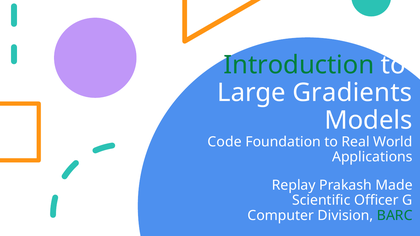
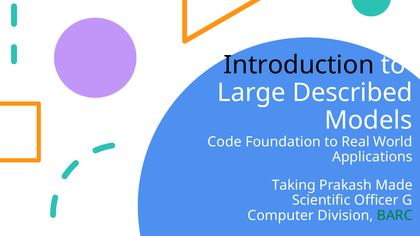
Introduction colour: green -> black
Gradients: Gradients -> Described
Replay: Replay -> Taking
